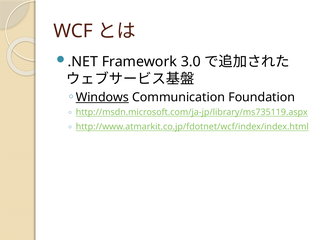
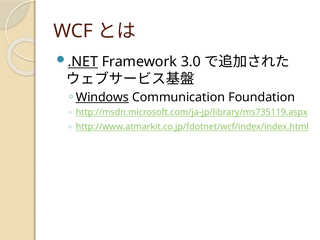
.NET underline: none -> present
